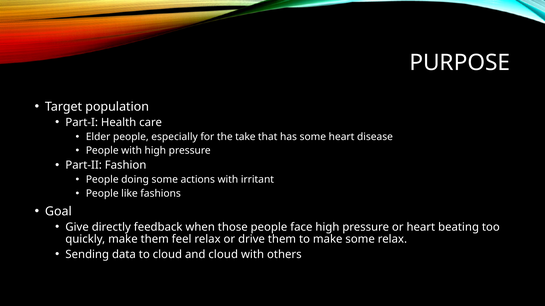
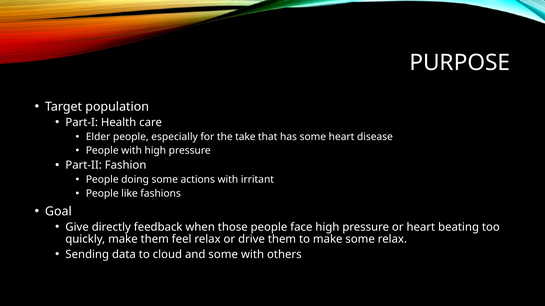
and cloud: cloud -> some
